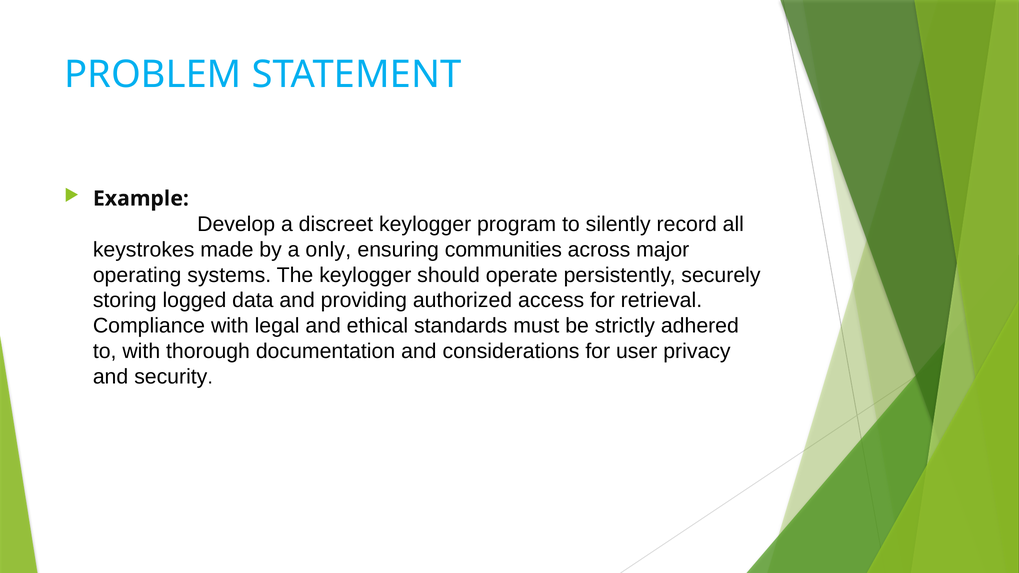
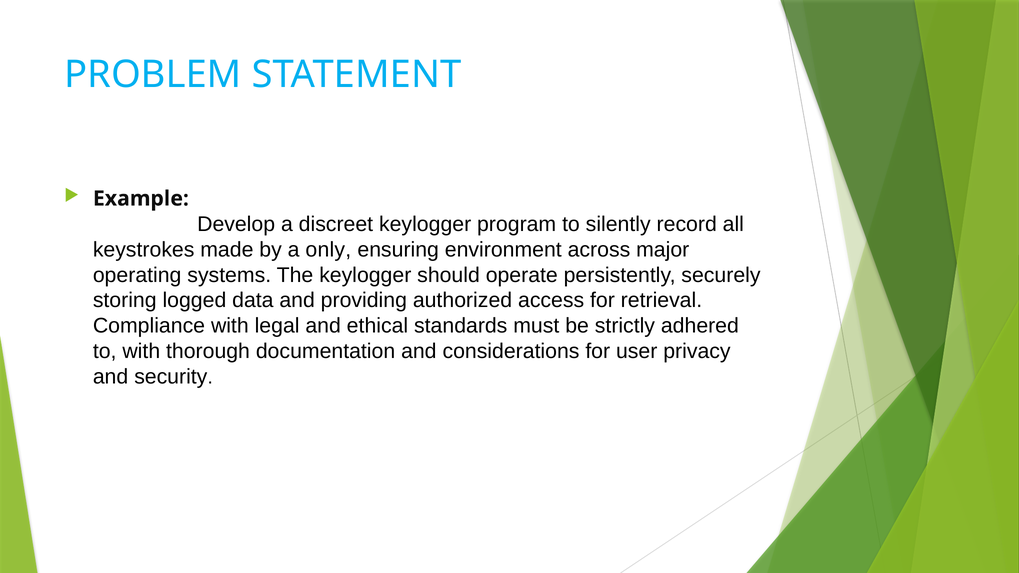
communities: communities -> environment
